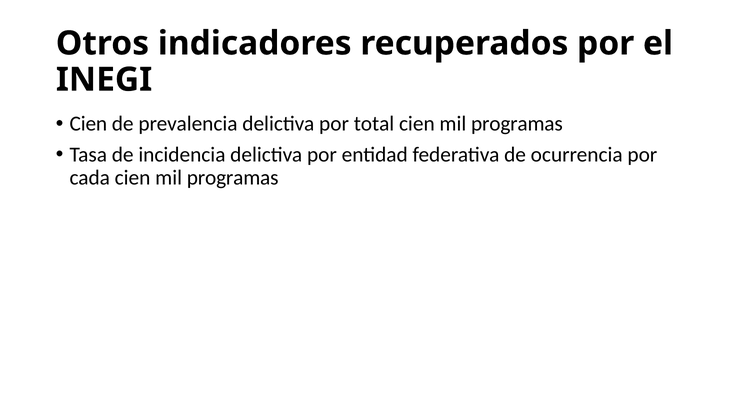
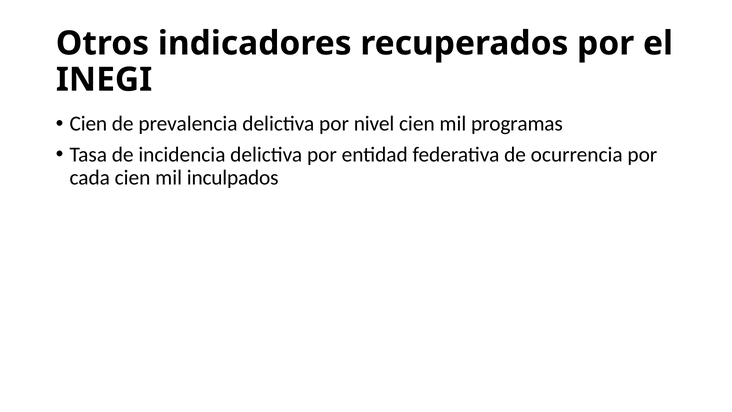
total: total -> nivel
cada cien mil programas: programas -> inculpados
